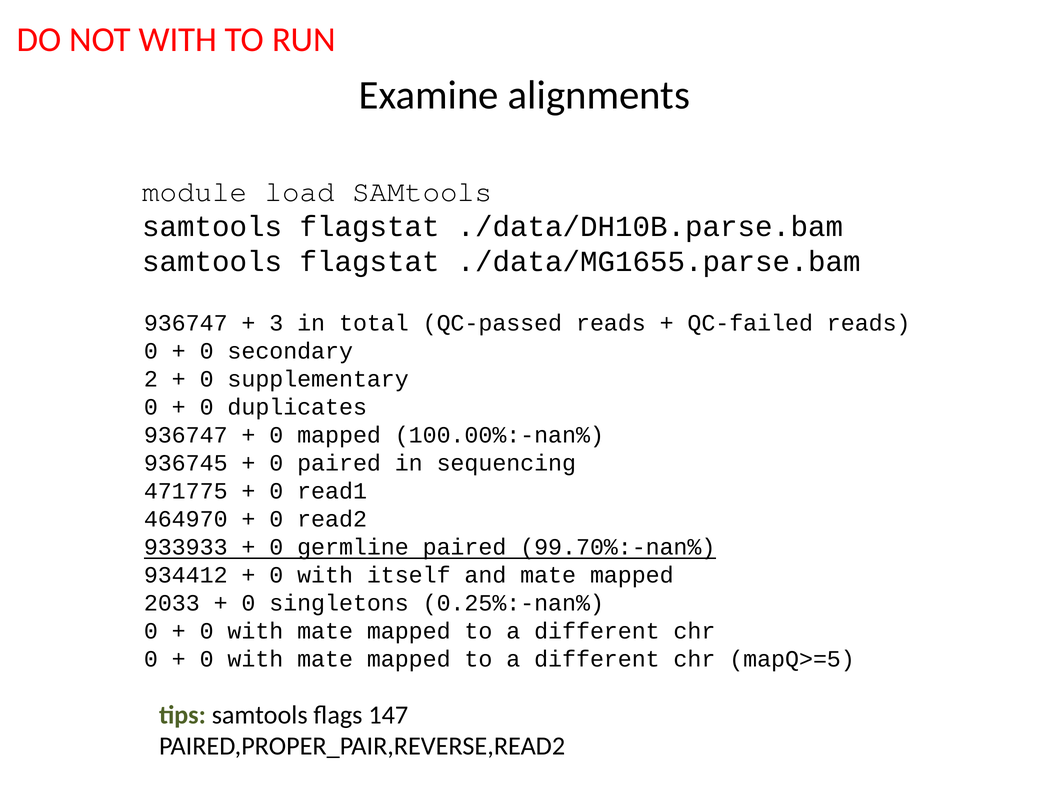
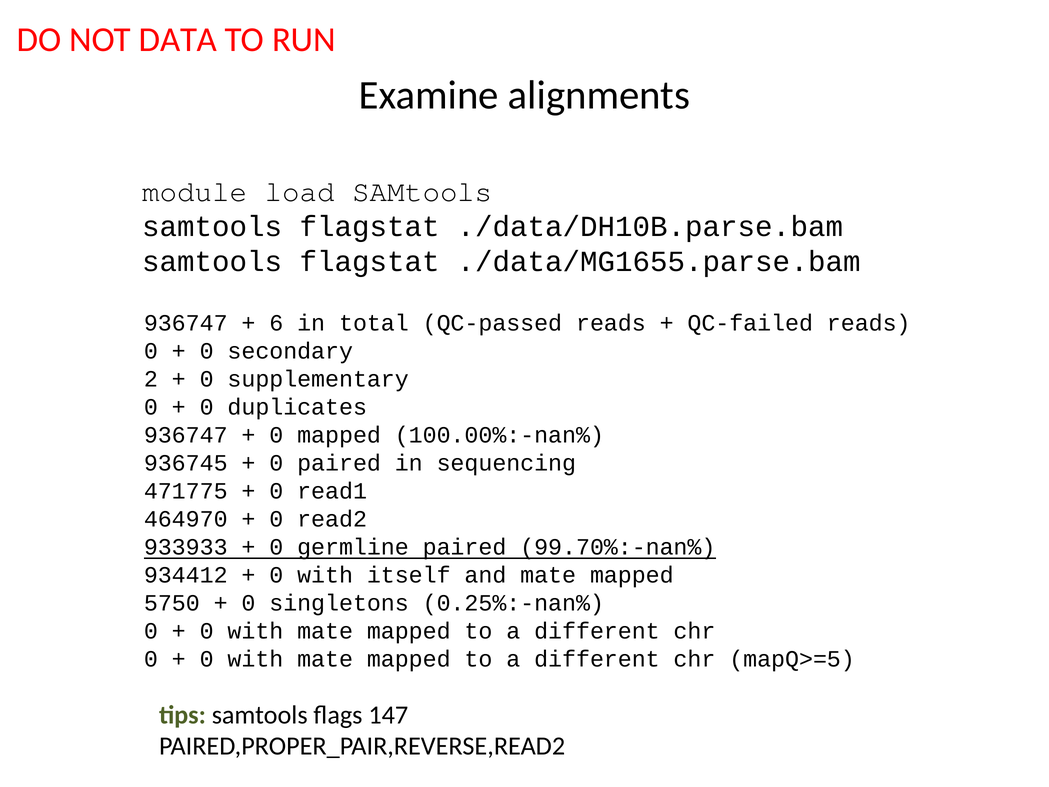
NOT WITH: WITH -> DATA
3: 3 -> 6
2033: 2033 -> 5750
